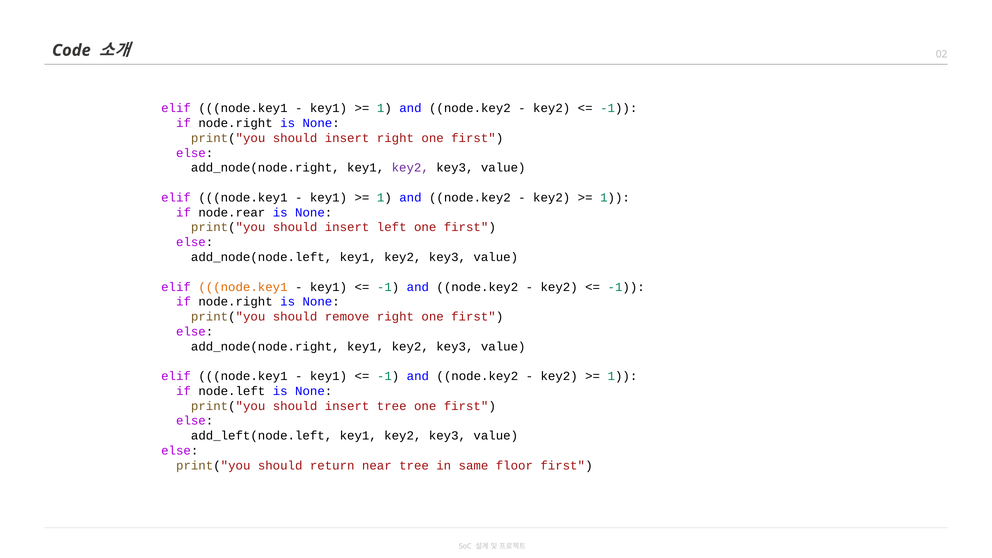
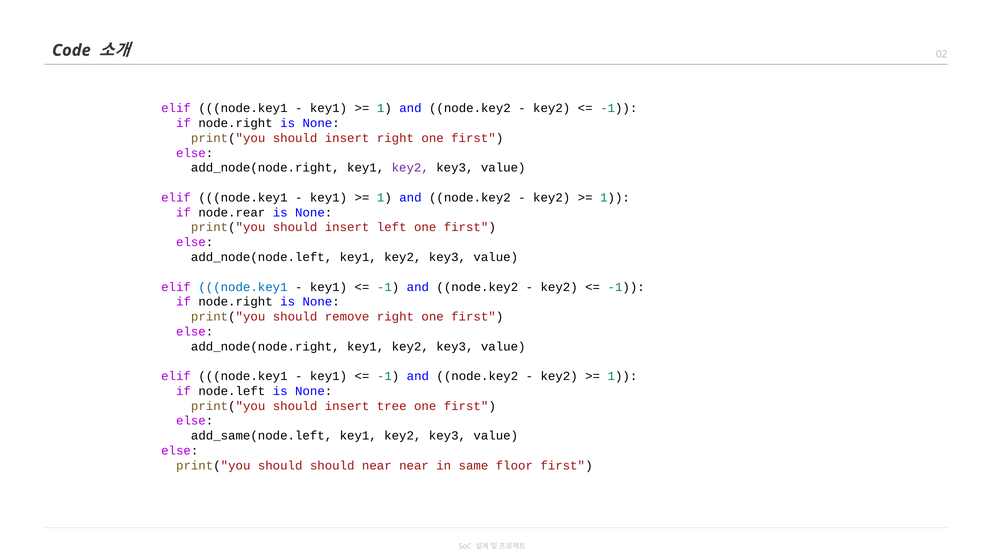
node.key1 at (243, 287) colour: orange -> blue
add_left(node.left: add_left(node.left -> add_same(node.left
should return: return -> should
near tree: tree -> near
